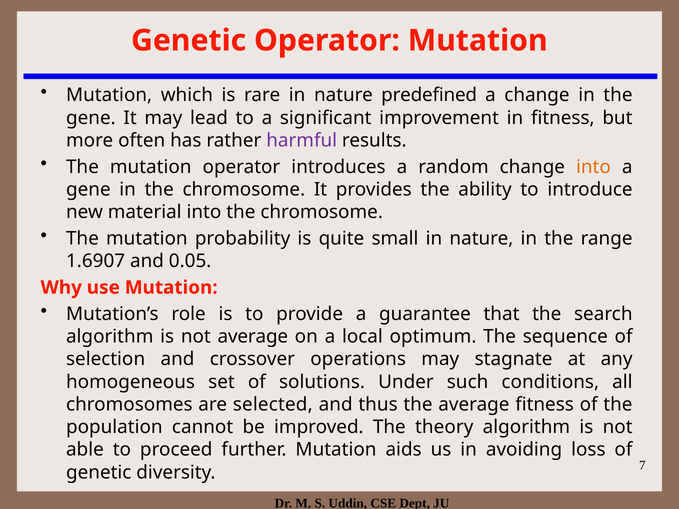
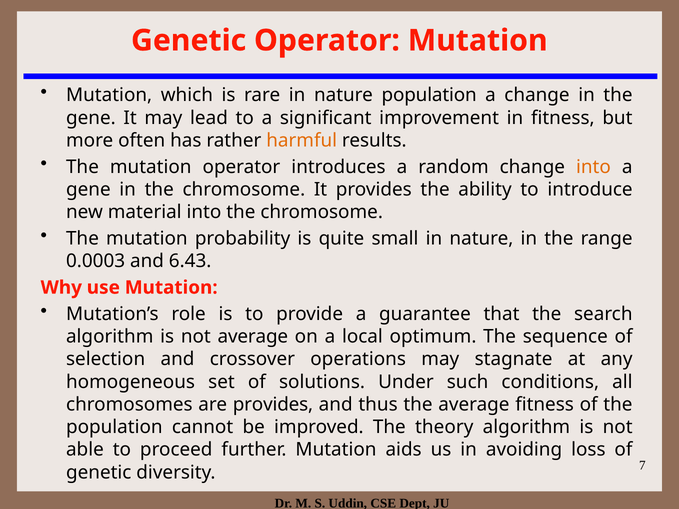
nature predefined: predefined -> population
harmful colour: purple -> orange
1.6907: 1.6907 -> 0.0003
0.05: 0.05 -> 6.43
are selected: selected -> provides
